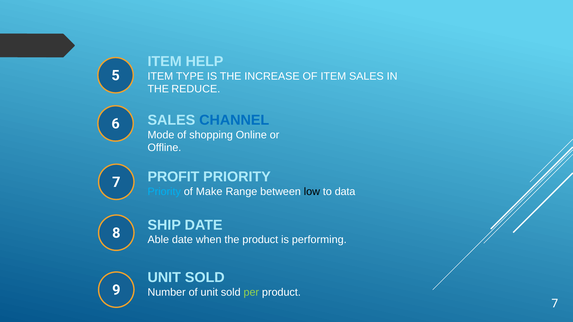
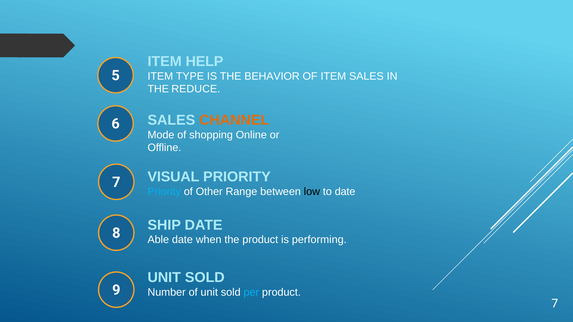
INCREASE: INCREASE -> BEHAVIOR
CHANNEL colour: blue -> orange
PROFIT: PROFIT -> VISUAL
Make: Make -> Other
to data: data -> date
per colour: light green -> light blue
